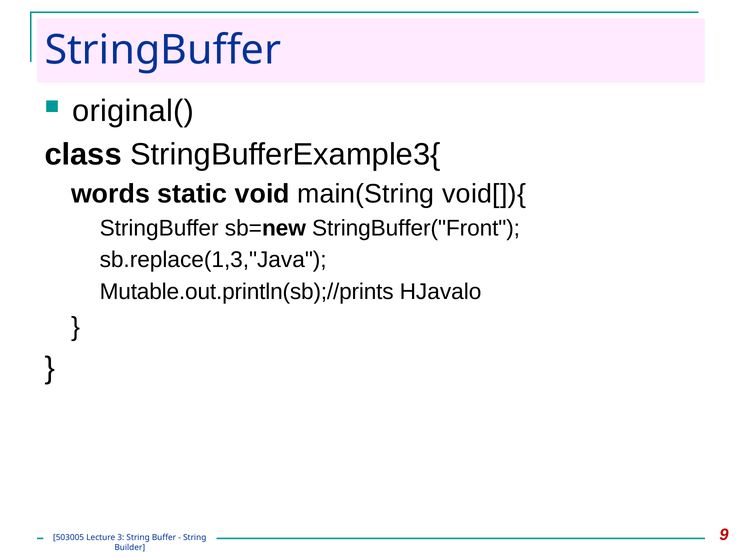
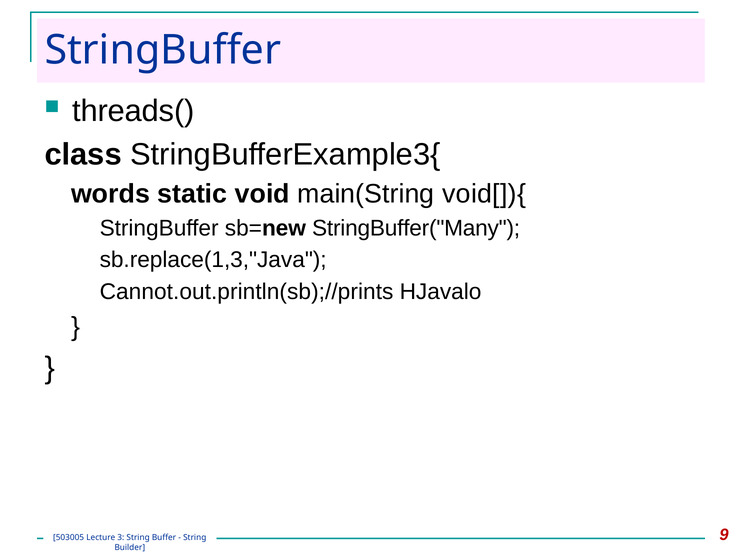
original(: original( -> threads(
StringBuffer("Front: StringBuffer("Front -> StringBuffer("Many
Mutable.out.println(sb);//prints: Mutable.out.println(sb);//prints -> Cannot.out.println(sb);//prints
